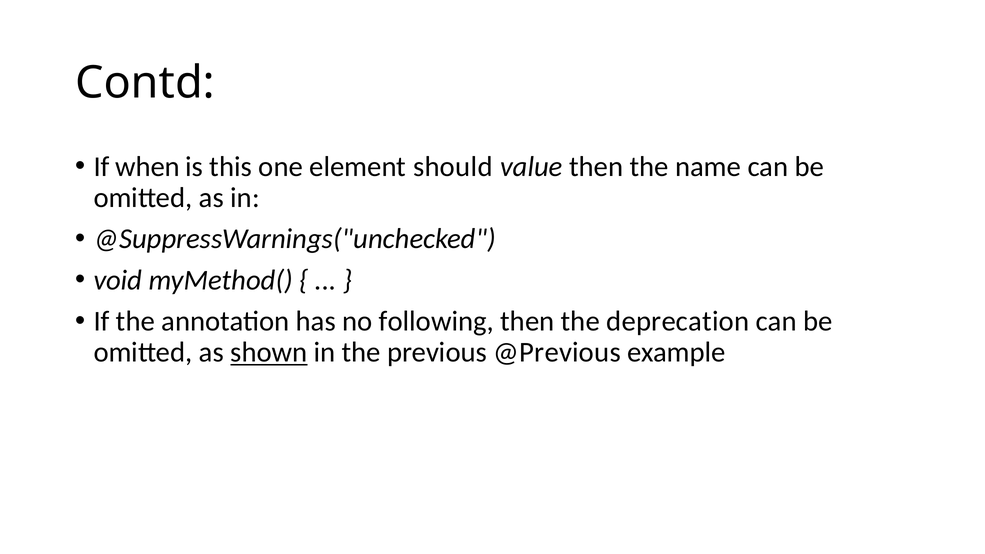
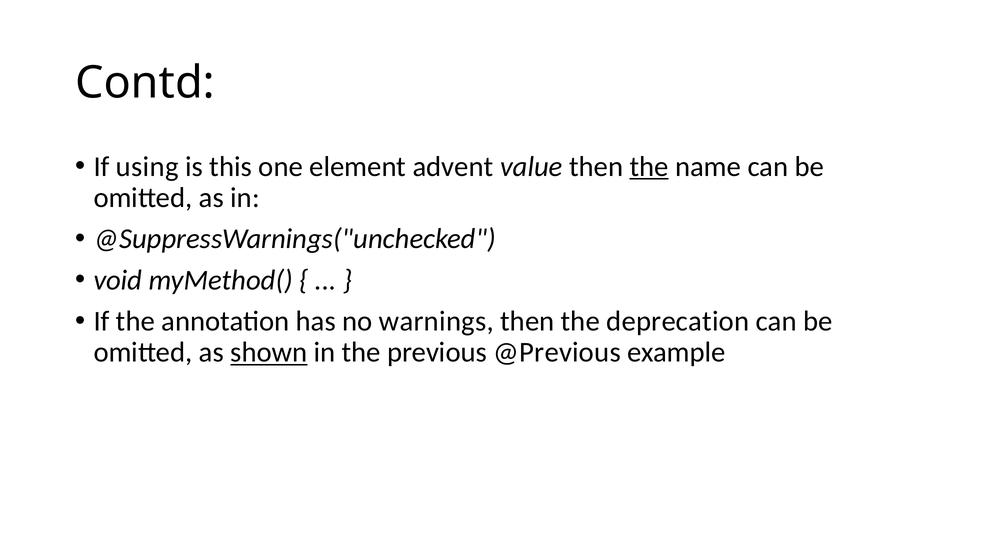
when: when -> using
should: should -> advent
the at (649, 167) underline: none -> present
following: following -> warnings
